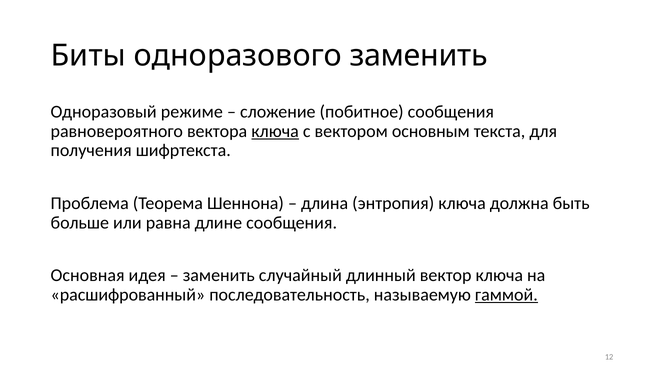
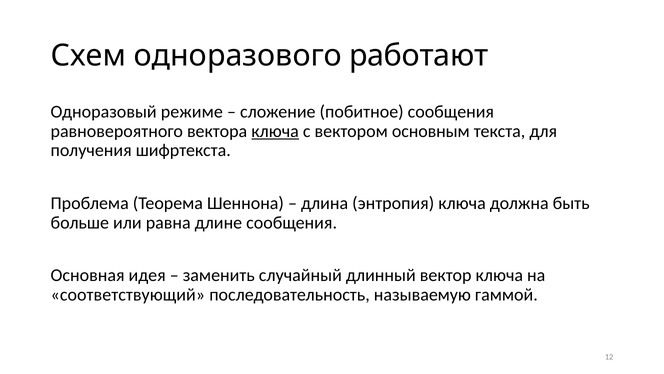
Биты: Биты -> Схем
одноразового заменить: заменить -> работают
расшифрованный: расшифрованный -> соответствующий
гаммой underline: present -> none
